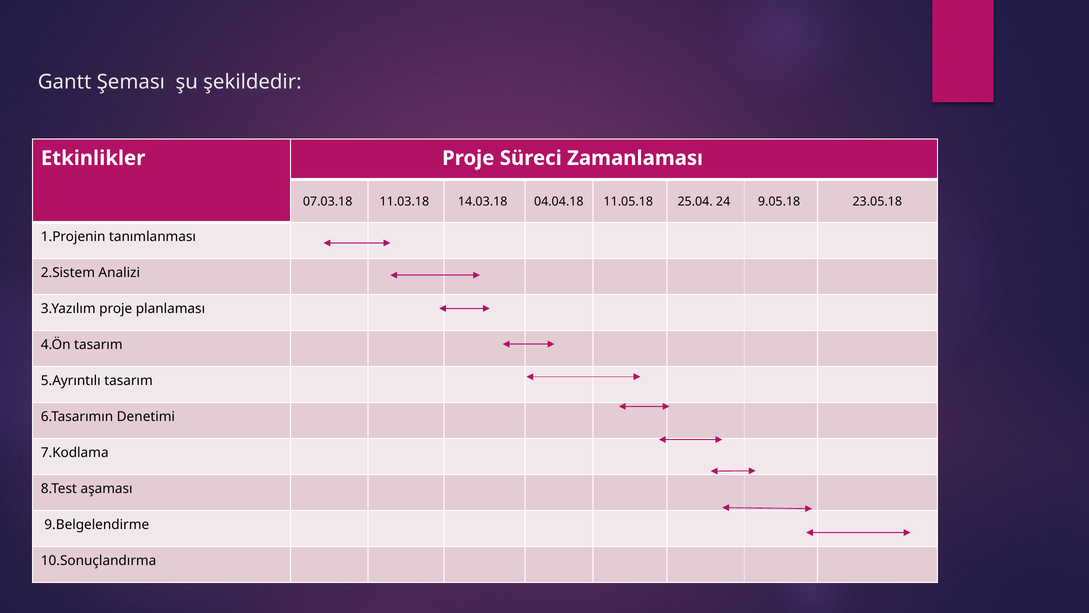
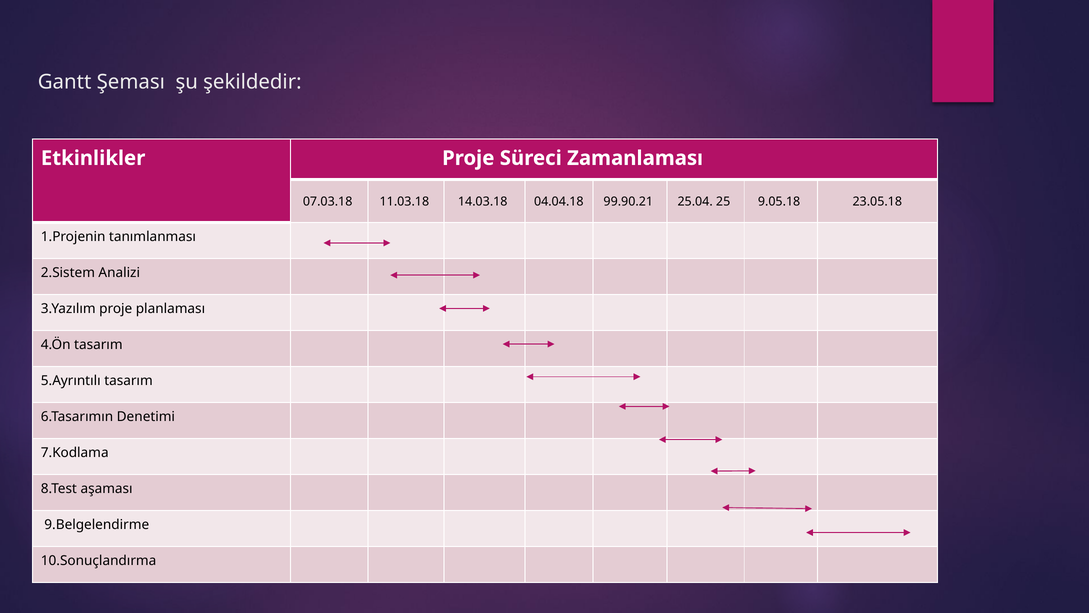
11.05.18: 11.05.18 -> 99.90.21
24: 24 -> 25
